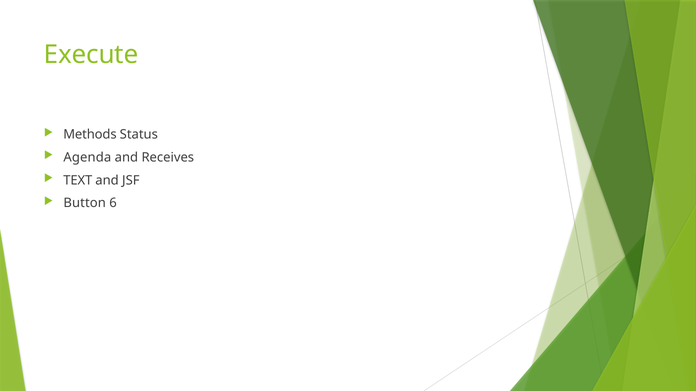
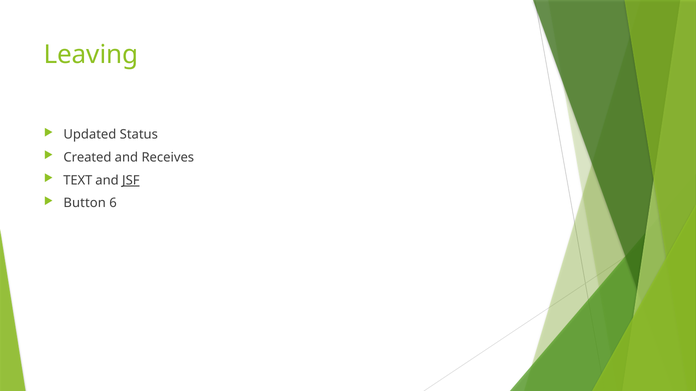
Execute: Execute -> Leaving
Methods: Methods -> Updated
Agenda: Agenda -> Created
JSF underline: none -> present
